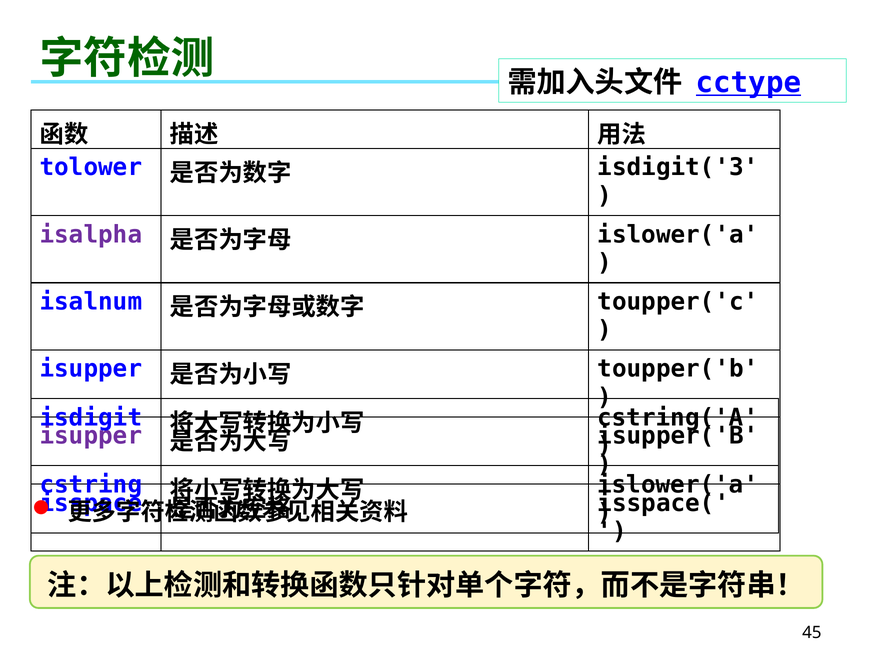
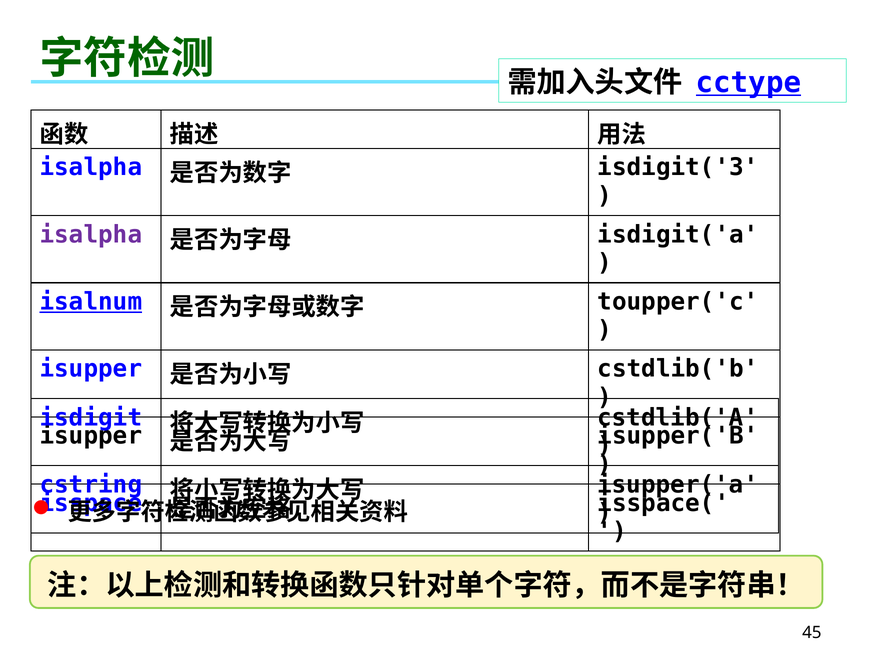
tolower at (91, 167): tolower -> isalpha
islower('a at (678, 234): islower('a -> isdigit('a
isalnum underline: none -> present
toupper('b: toupper('b -> cstdlib('b
cstring('A: cstring('A -> cstdlib('A
isupper at (91, 436) colour: purple -> black
islower('a at (678, 484): islower('a -> isupper('a
